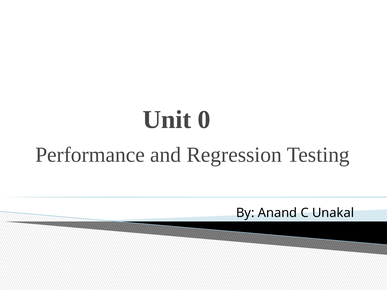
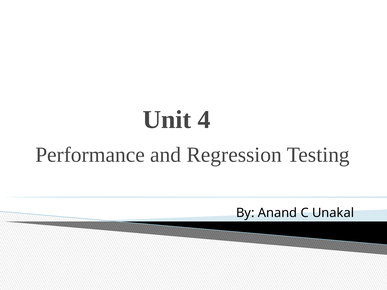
0: 0 -> 4
